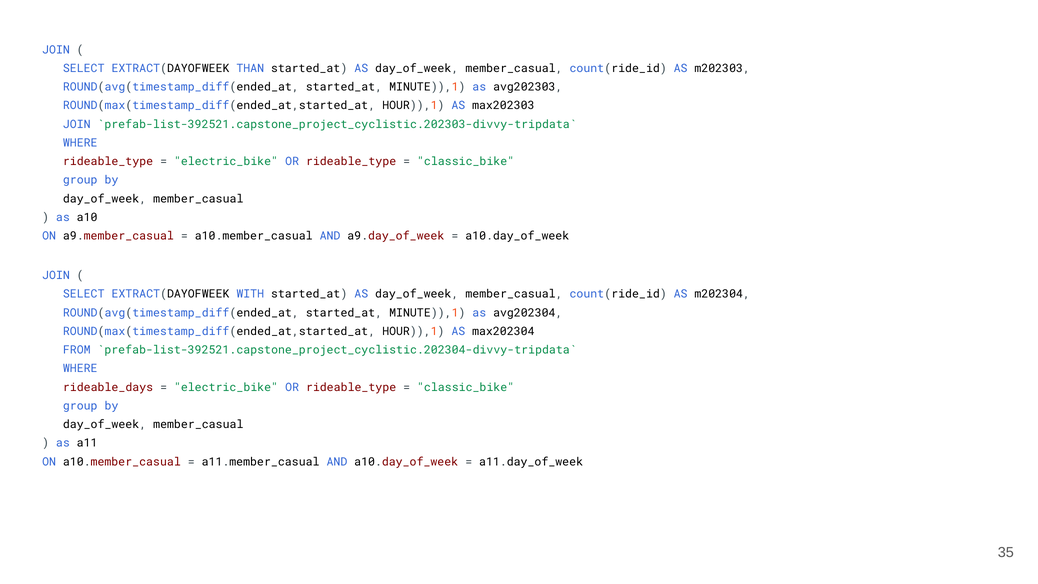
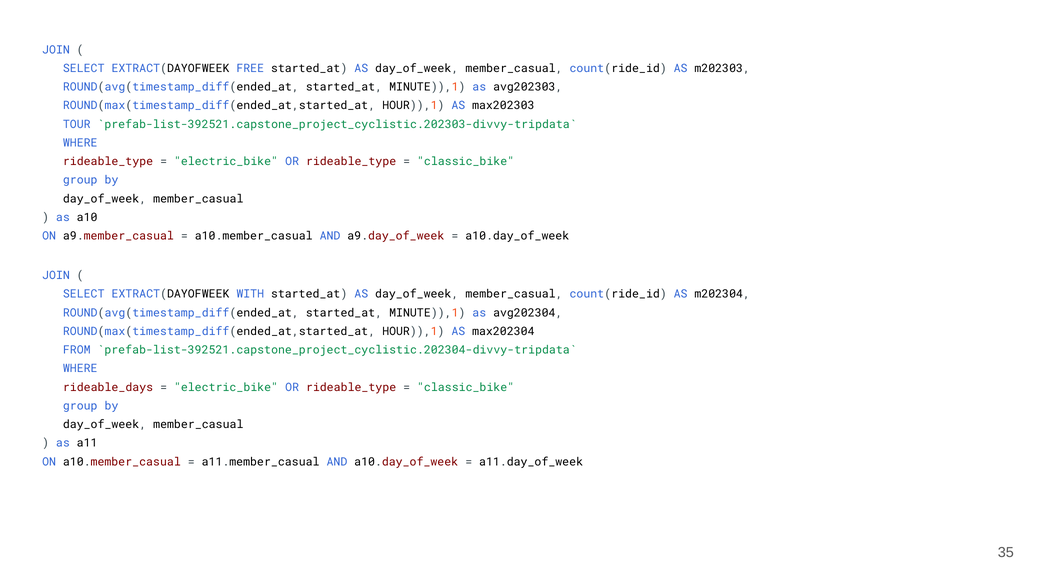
THAN: THAN -> FREE
JOIN at (77, 124): JOIN -> TOUR
